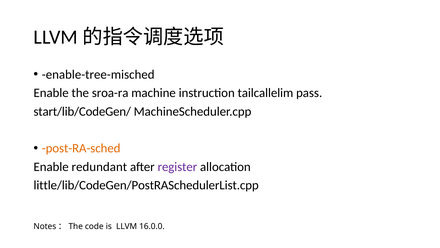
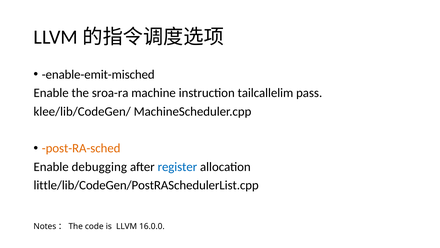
enable-tree-misched: enable-tree-misched -> enable-emit-misched
start/lib/CodeGen/: start/lib/CodeGen/ -> klee/lib/CodeGen/
redundant: redundant -> debugging
register colour: purple -> blue
